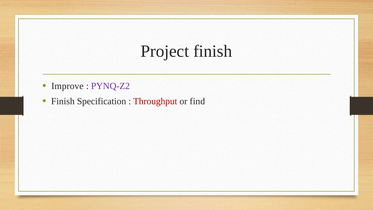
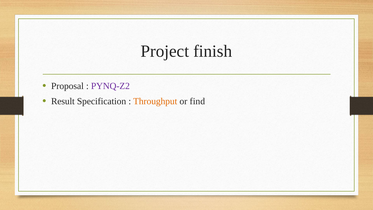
Improve: Improve -> Proposal
Finish at (63, 101): Finish -> Result
Throughput colour: red -> orange
